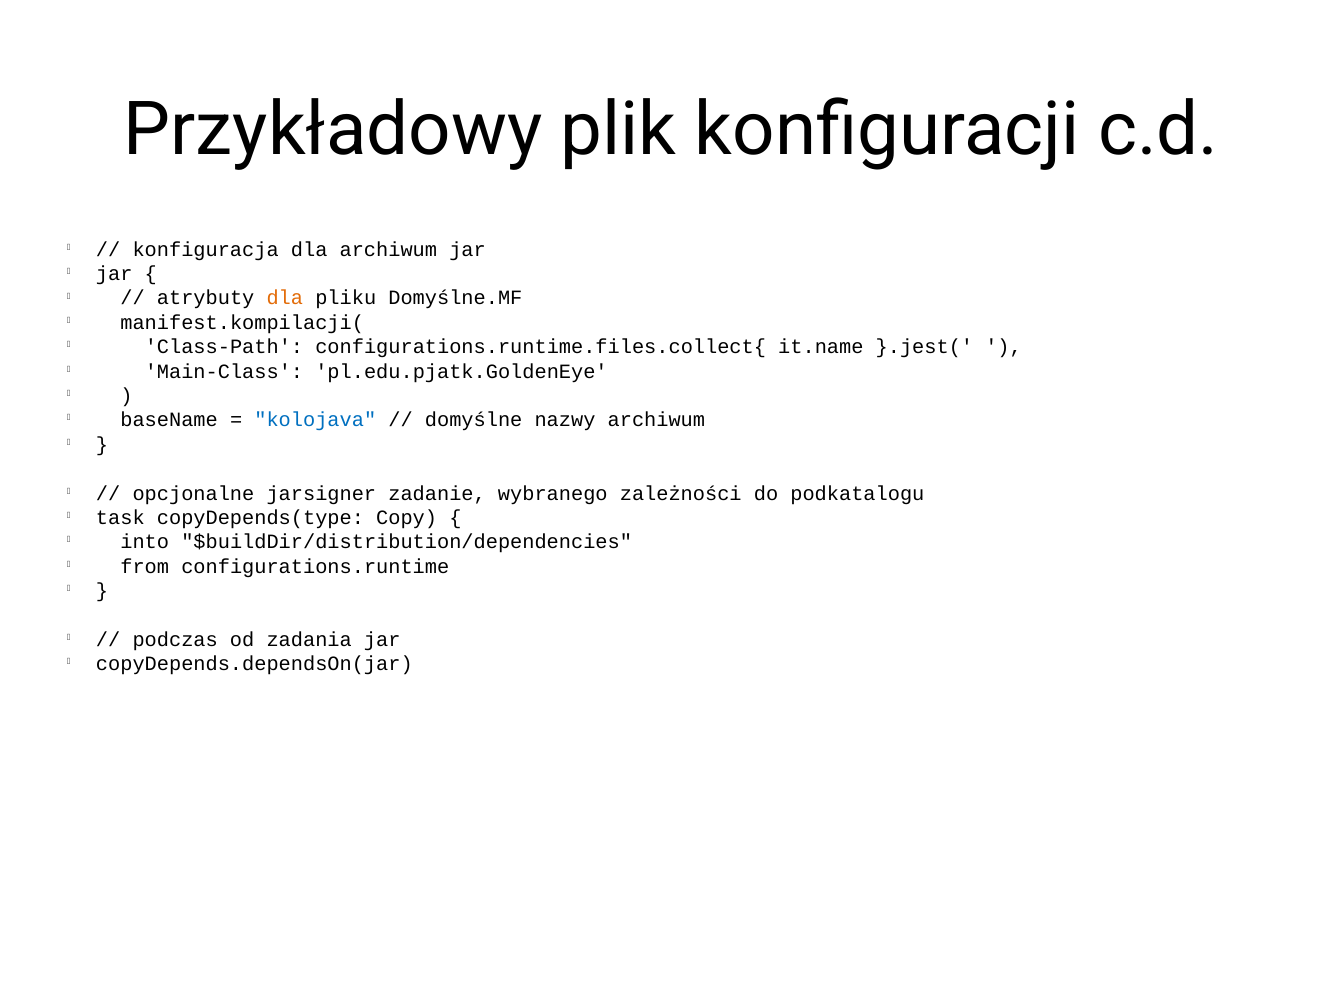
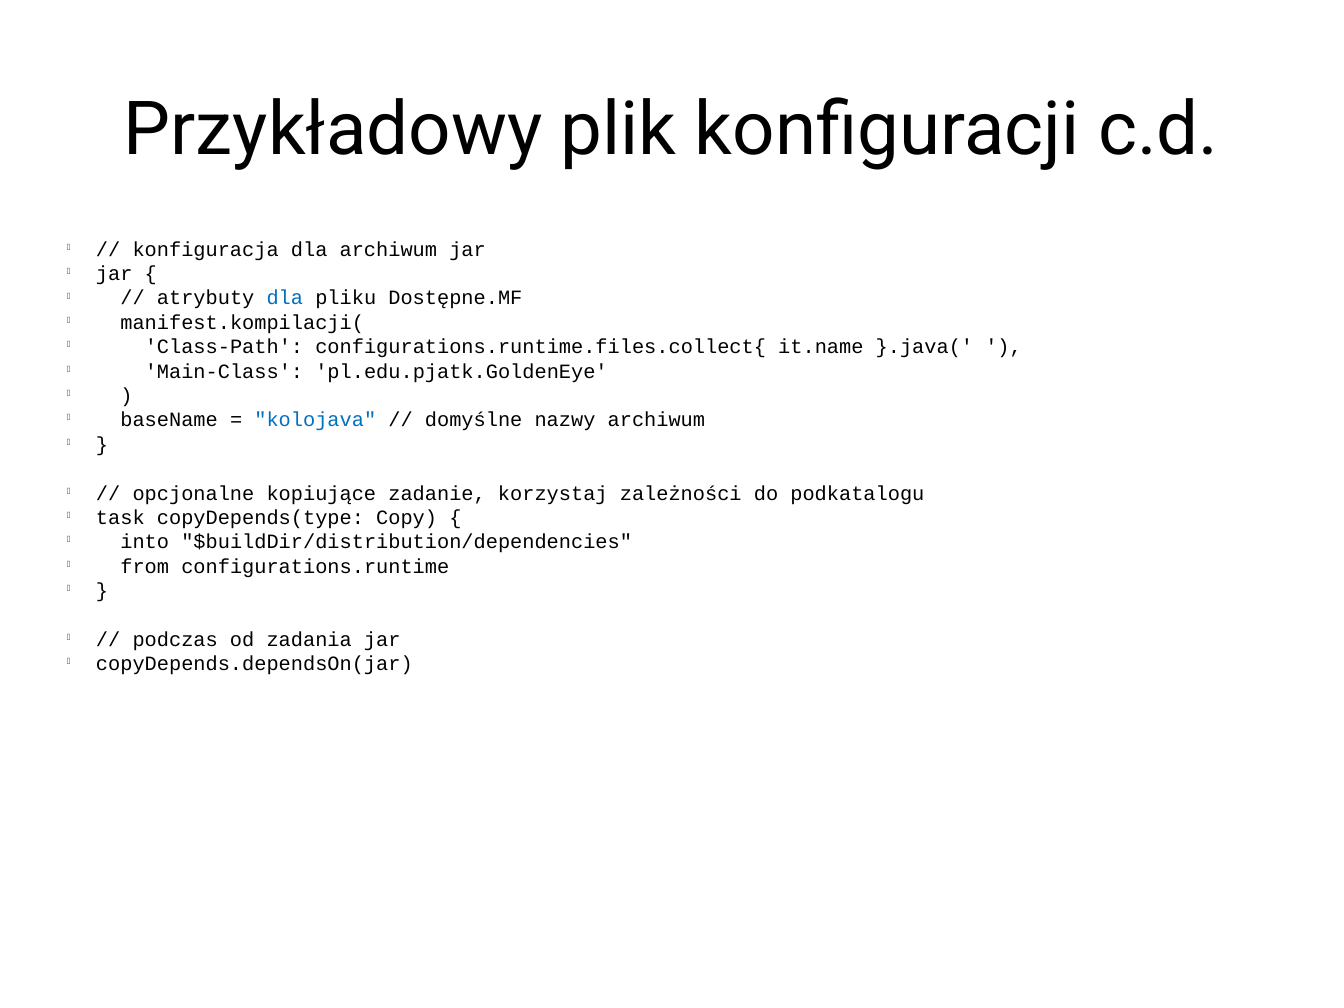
dla at (285, 298) colour: orange -> blue
Domyślne.MF: Domyślne.MF -> Dostępne.MF
}.jest(: }.jest( -> }.java(
jarsigner: jarsigner -> kopiujące
wybranego: wybranego -> korzystaj
